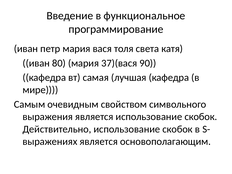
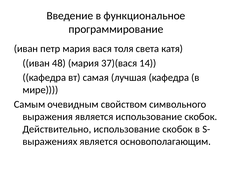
80: 80 -> 48
90: 90 -> 14
